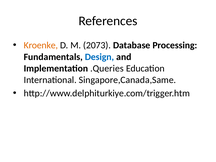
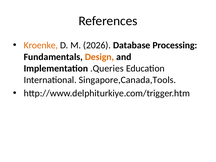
2073: 2073 -> 2026
Design colour: blue -> orange
Singapore,Canada,Same: Singapore,Canada,Same -> Singapore,Canada,Tools
